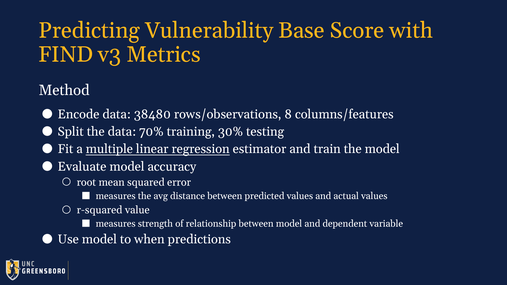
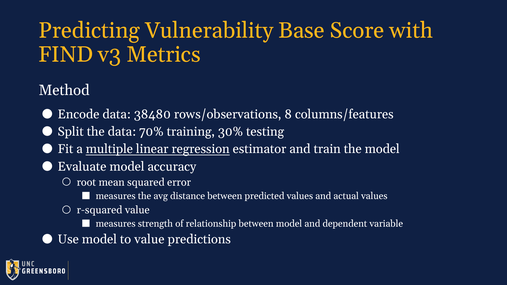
to when: when -> value
